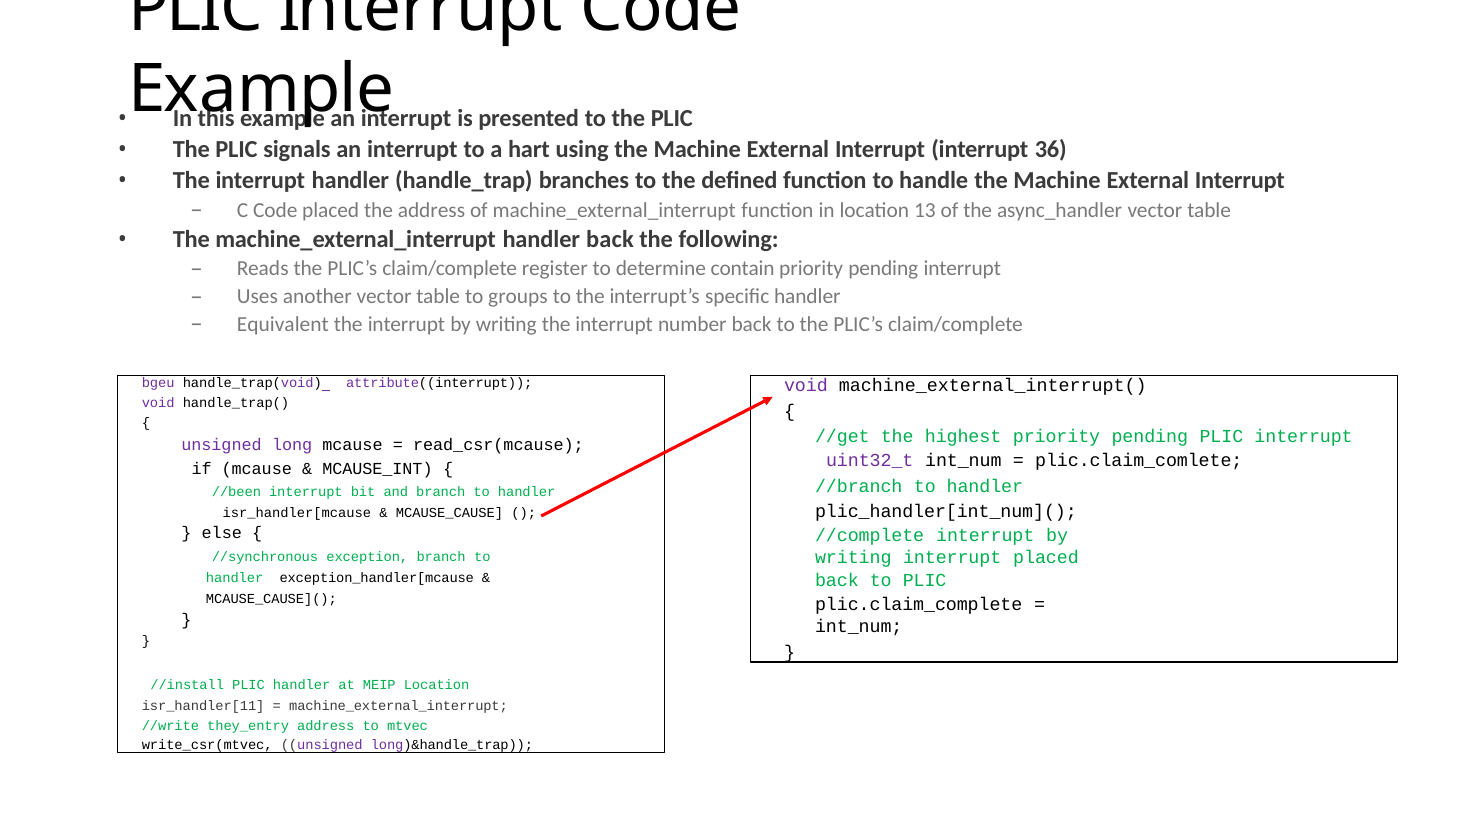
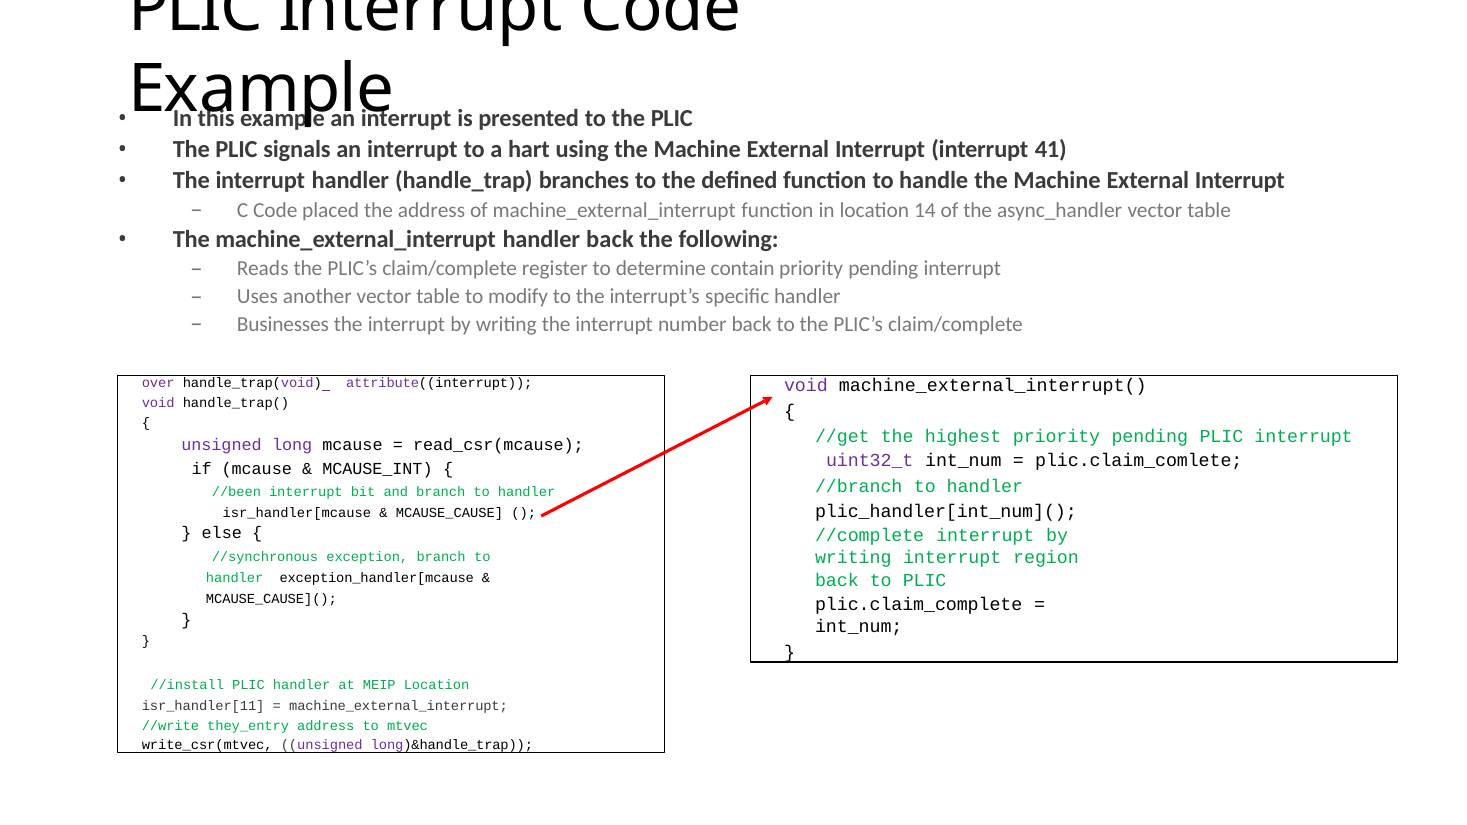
36: 36 -> 41
13: 13 -> 14
groups: groups -> modify
Equivalent: Equivalent -> Businesses
bgeu: bgeu -> over
interrupt placed: placed -> region
